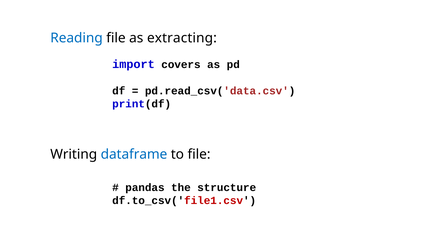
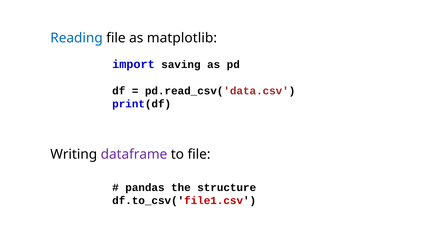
extracting: extracting -> matplotlib
covers: covers -> saving
dataframe colour: blue -> purple
